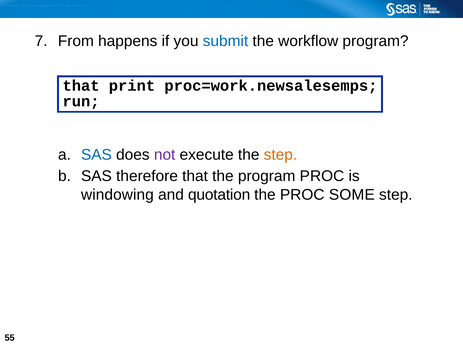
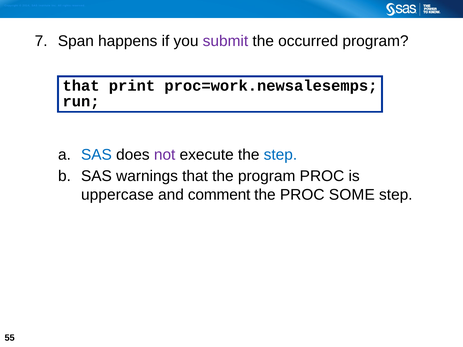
From: From -> Span
submit colour: blue -> purple
workflow: workflow -> occurred
step at (280, 155) colour: orange -> blue
therefore: therefore -> warnings
windowing: windowing -> uppercase
quotation: quotation -> comment
